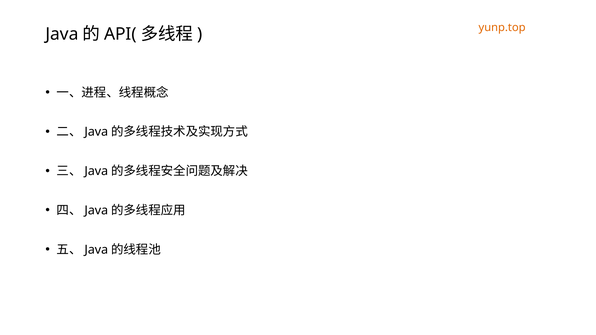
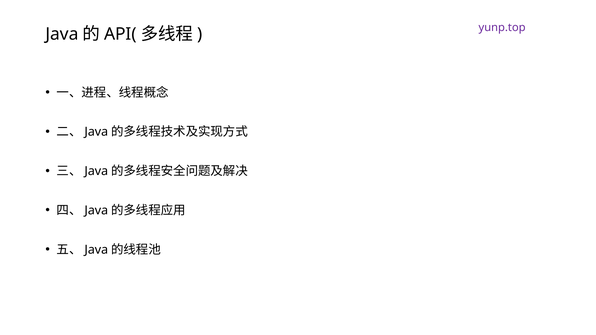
yunp.top colour: orange -> purple
